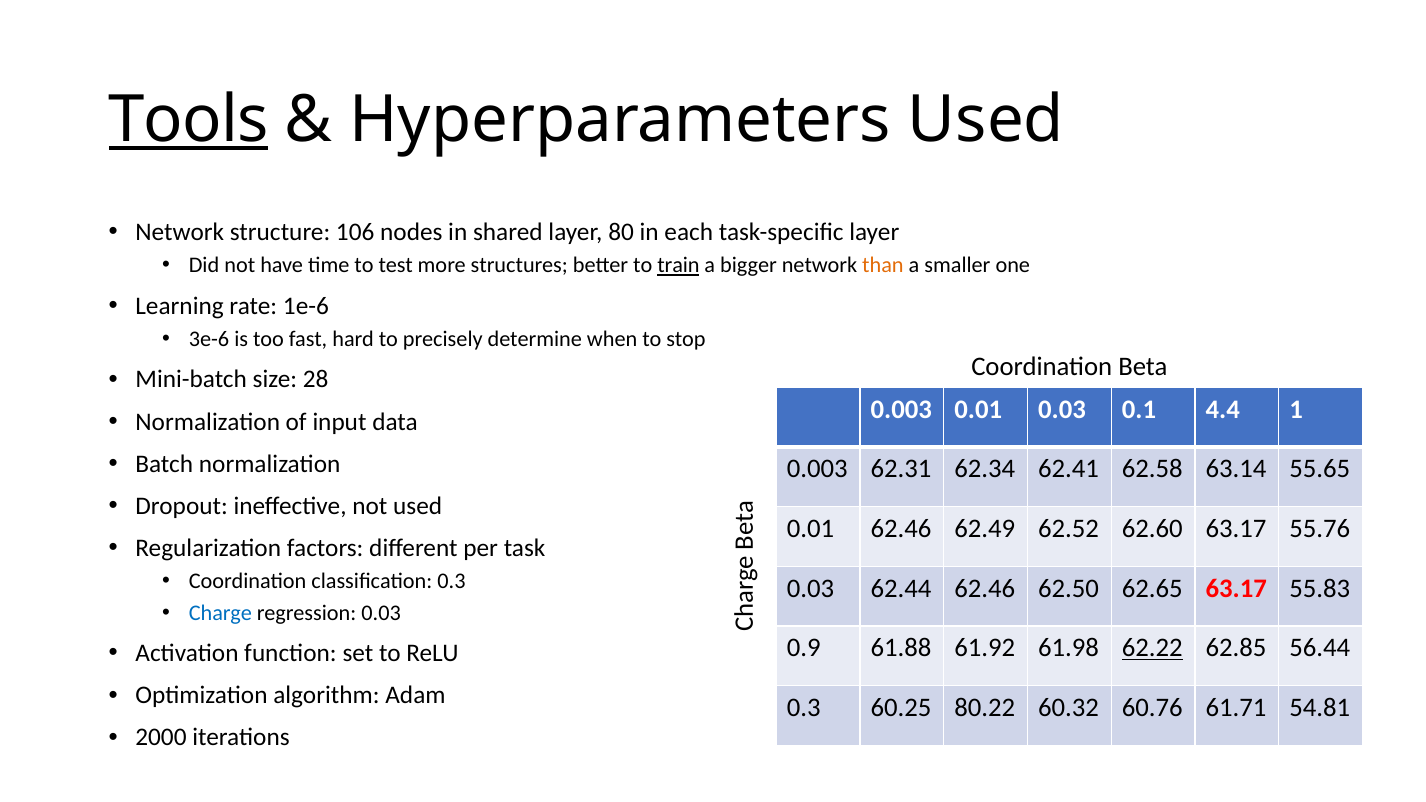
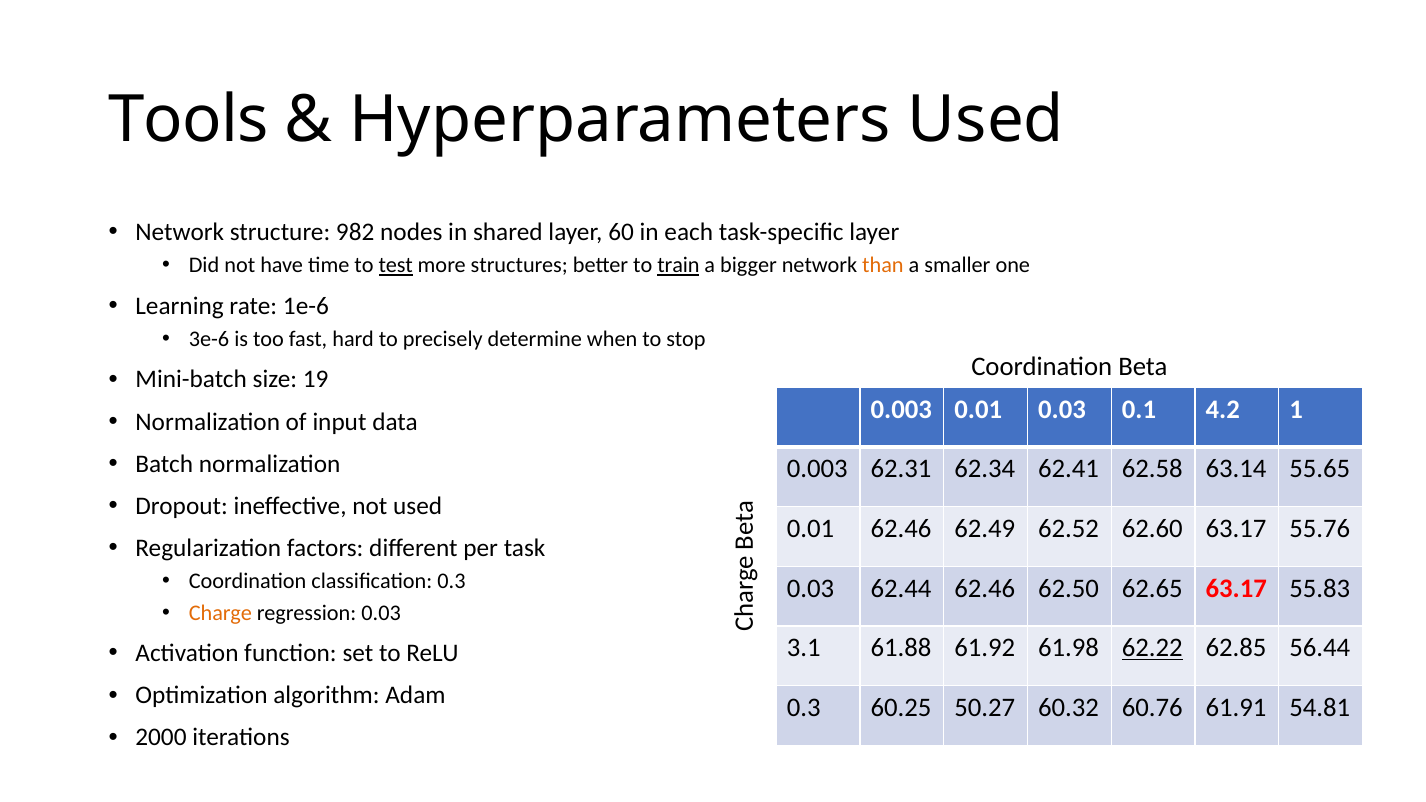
Tools underline: present -> none
106: 106 -> 982
80: 80 -> 60
test underline: none -> present
28: 28 -> 19
4.4: 4.4 -> 4.2
Charge colour: blue -> orange
0.9: 0.9 -> 3.1
80.22: 80.22 -> 50.27
61.71: 61.71 -> 61.91
